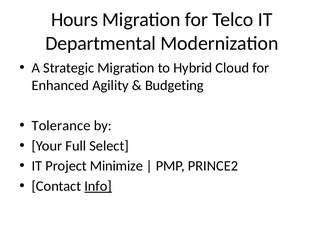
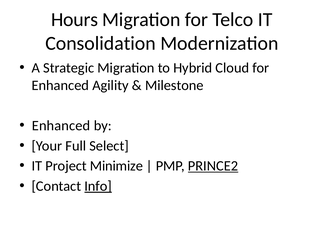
Departmental: Departmental -> Consolidation
Budgeting: Budgeting -> Milestone
Tolerance at (61, 126): Tolerance -> Enhanced
PRINCE2 underline: none -> present
